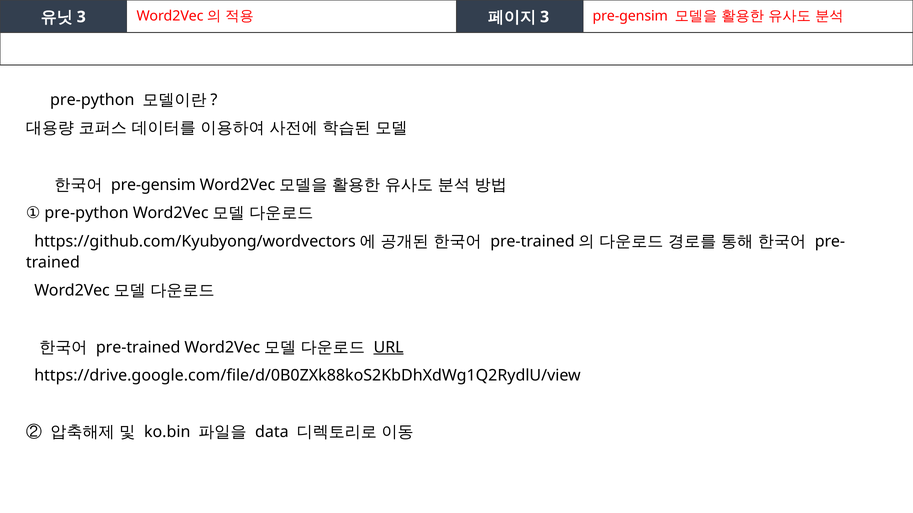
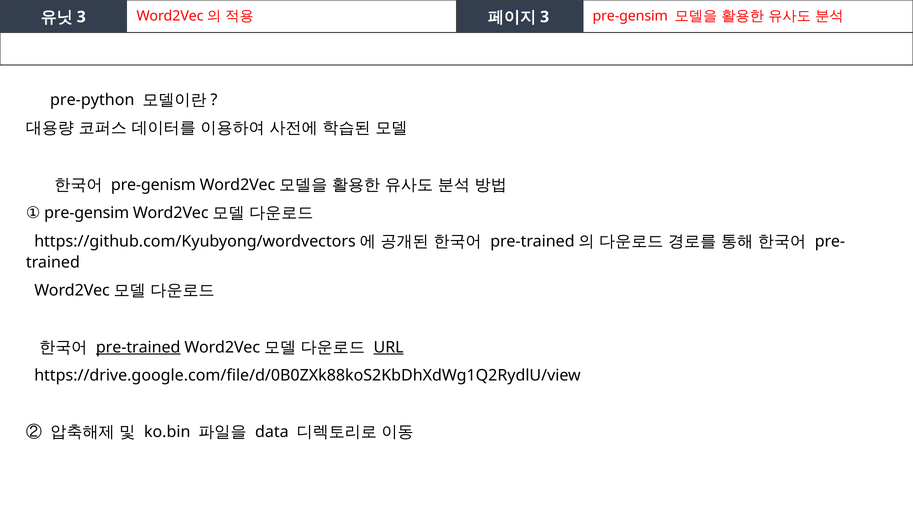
pre-gensim at (153, 185): pre-gensim -> pre-genism
① pre-python: pre-python -> pre-gensim
pre-trained underline: none -> present
